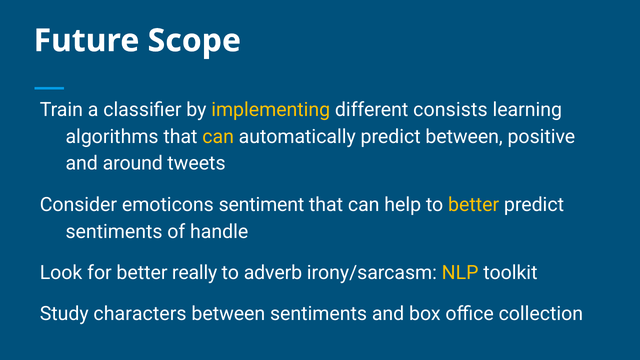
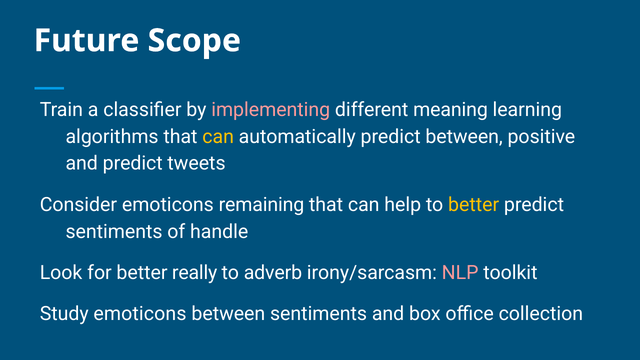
implementing colour: yellow -> pink
consists: consists -> meaning
and around: around -> predict
sentiment: sentiment -> remaining
NLP colour: yellow -> pink
Study characters: characters -> emoticons
